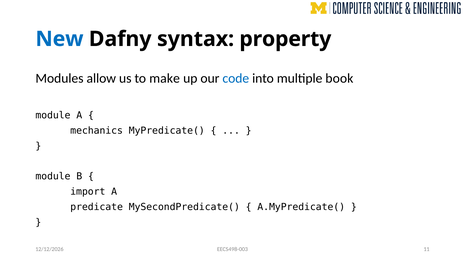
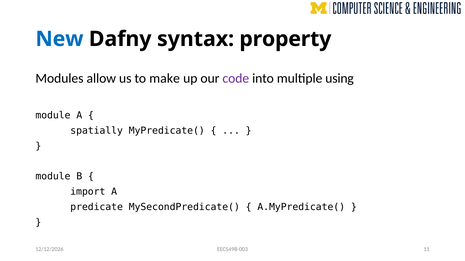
code colour: blue -> purple
book: book -> using
mechanics: mechanics -> spatially
